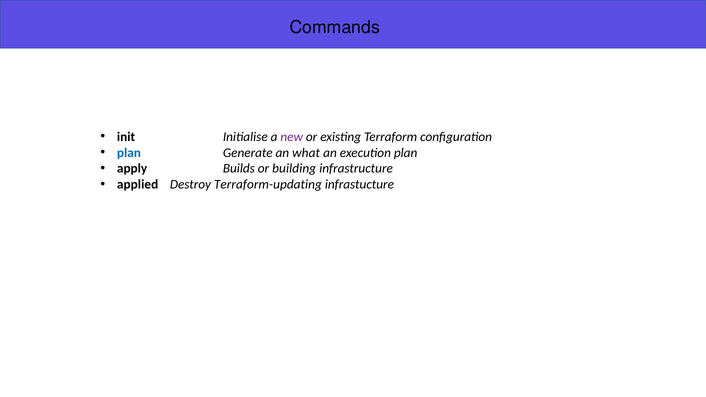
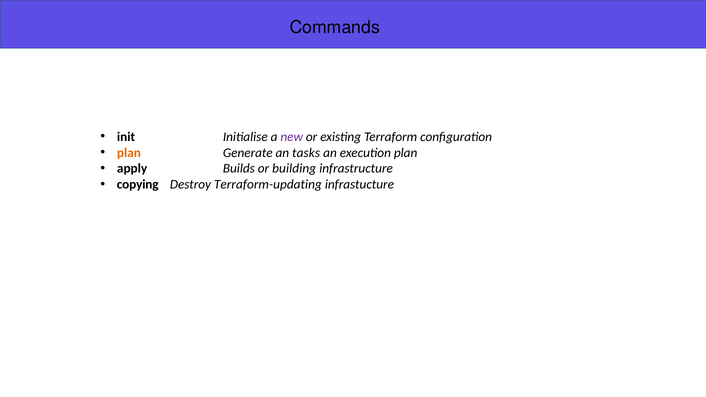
plan at (129, 153) colour: blue -> orange
what: what -> tasks
applied: applied -> copying
